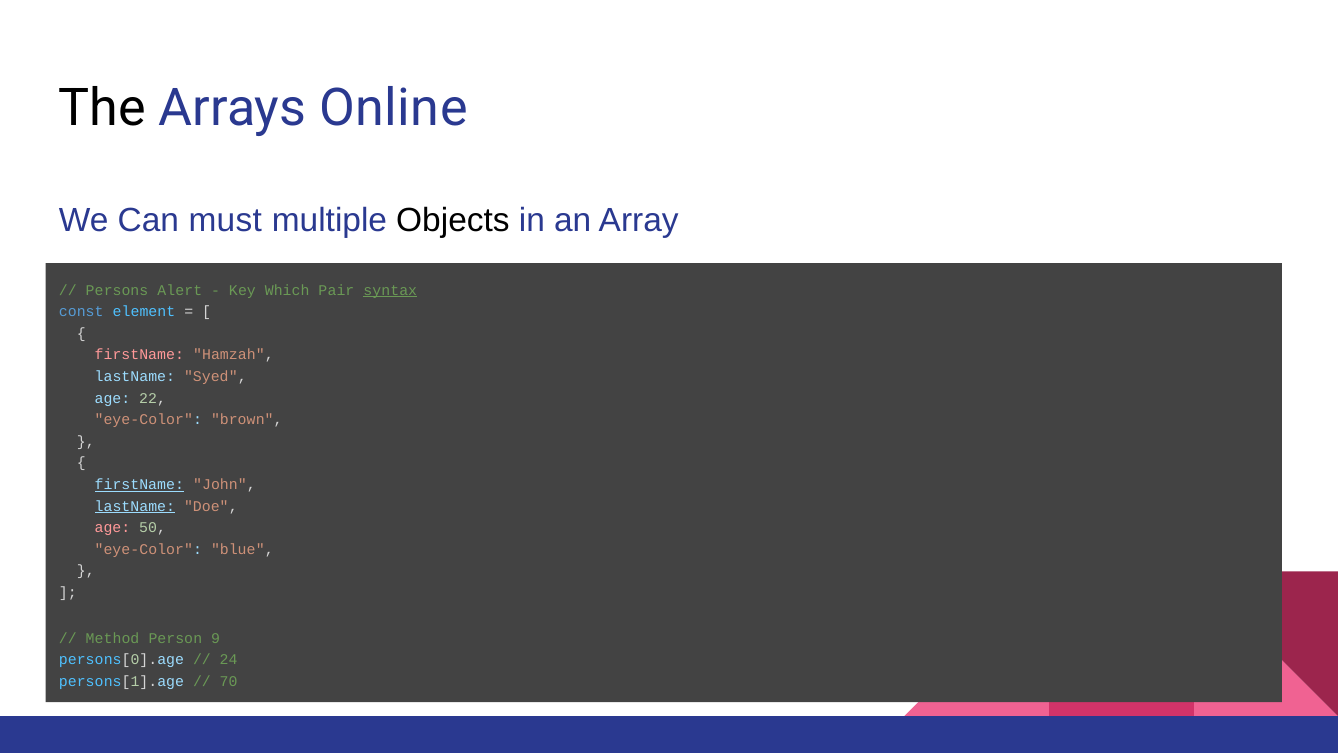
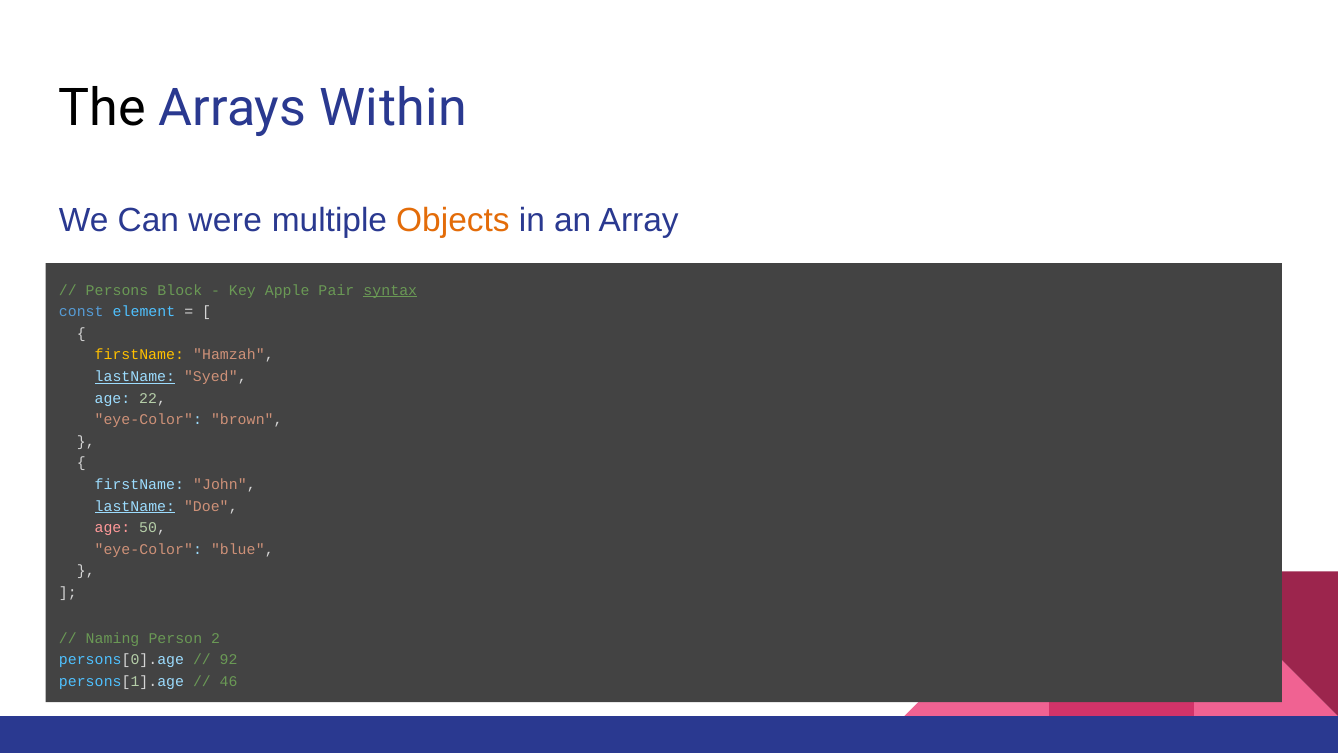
Online: Online -> Within
must: must -> were
Objects colour: black -> orange
Alert: Alert -> Block
Which: Which -> Apple
firstName at (139, 355) colour: pink -> yellow
lastName at (135, 376) underline: none -> present
firstName at (139, 484) underline: present -> none
Method: Method -> Naming
9: 9 -> 2
24: 24 -> 92
70: 70 -> 46
